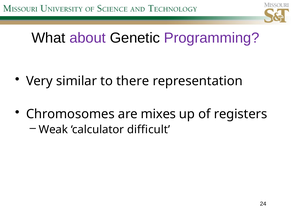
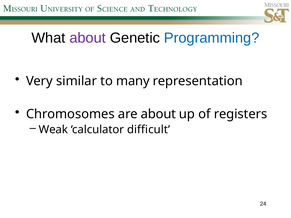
Programming colour: purple -> blue
there: there -> many
are mixes: mixes -> about
